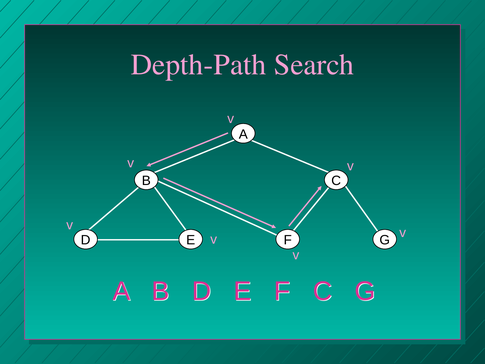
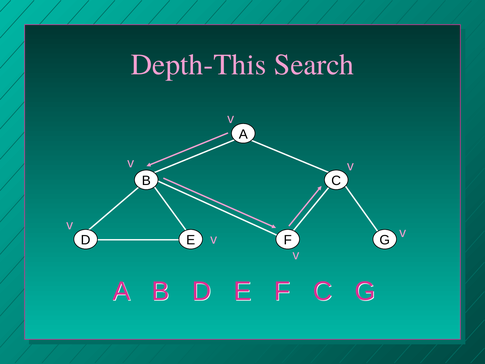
Depth-Path: Depth-Path -> Depth-This
